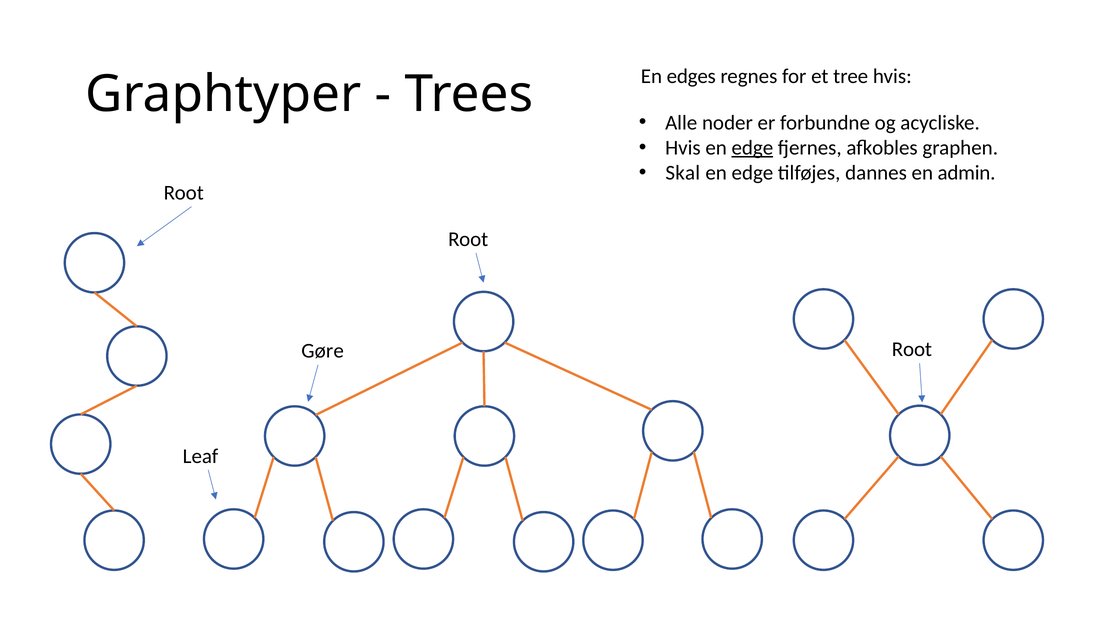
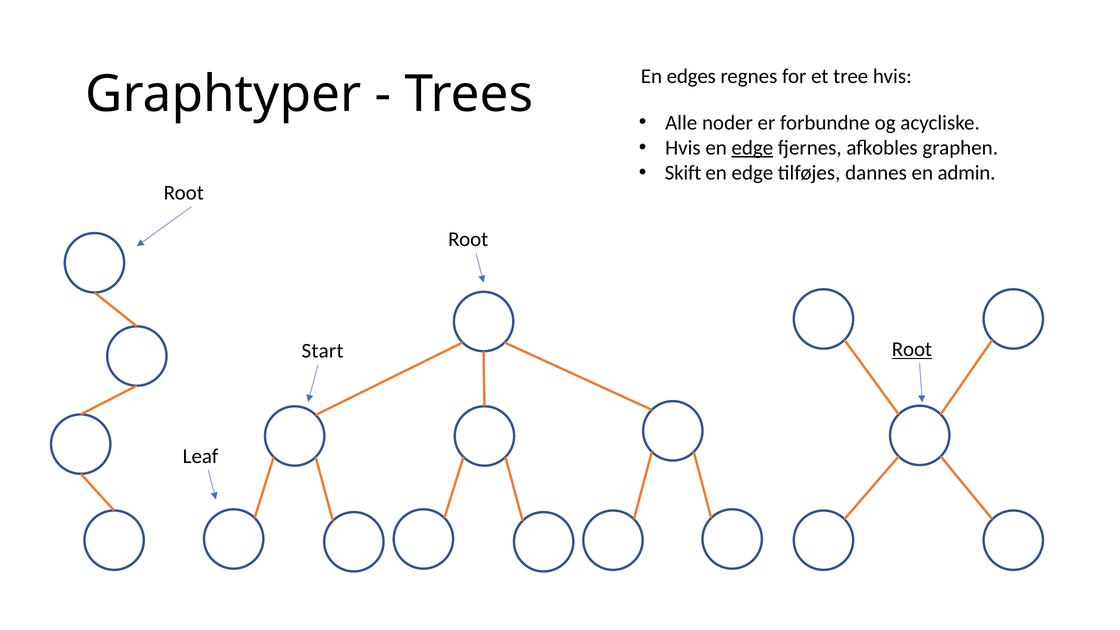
Skal: Skal -> Skift
Root at (912, 350) underline: none -> present
Gøre: Gøre -> Start
